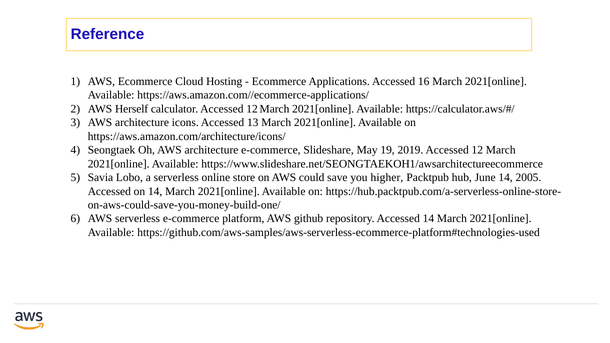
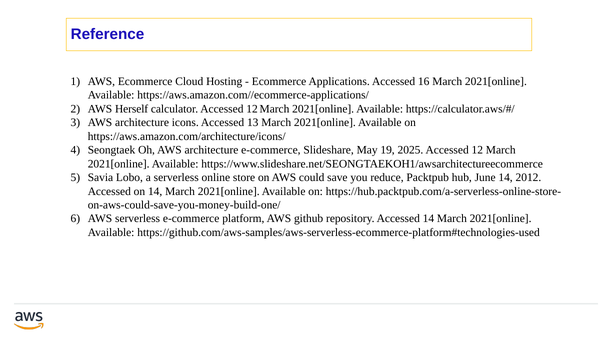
2019: 2019 -> 2025
higher: higher -> reduce
2005: 2005 -> 2012
